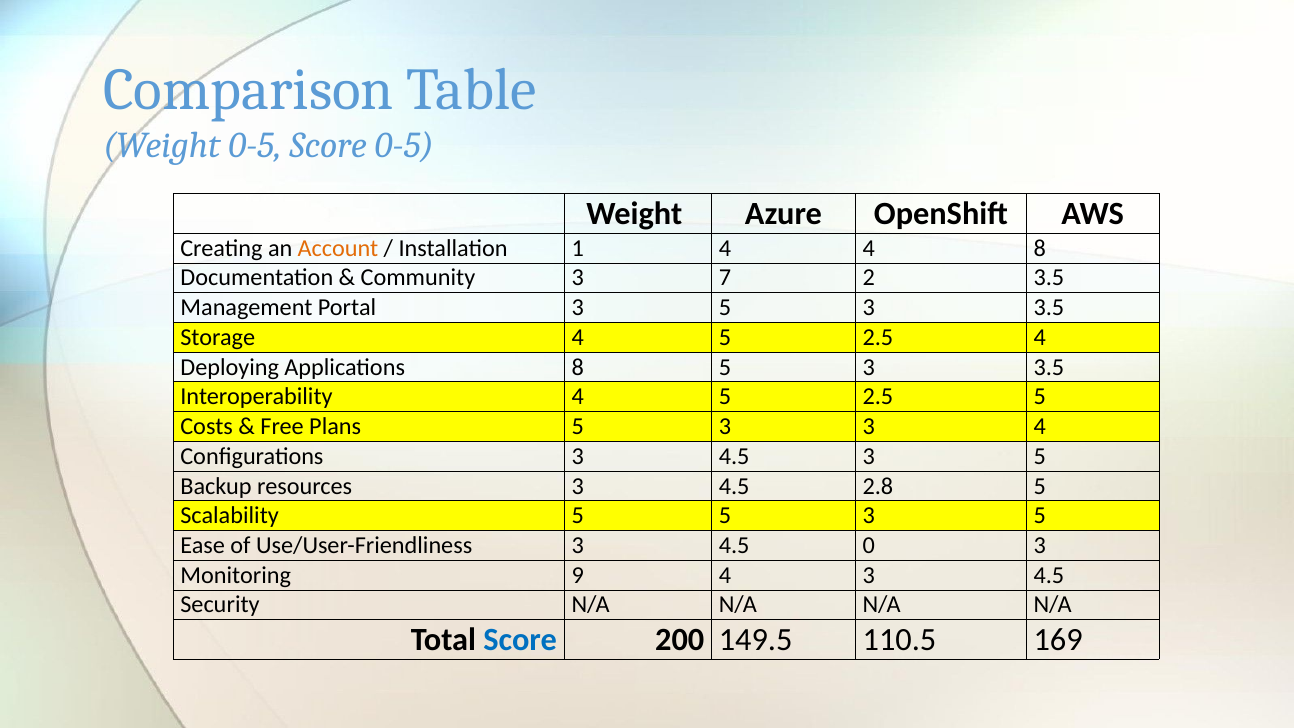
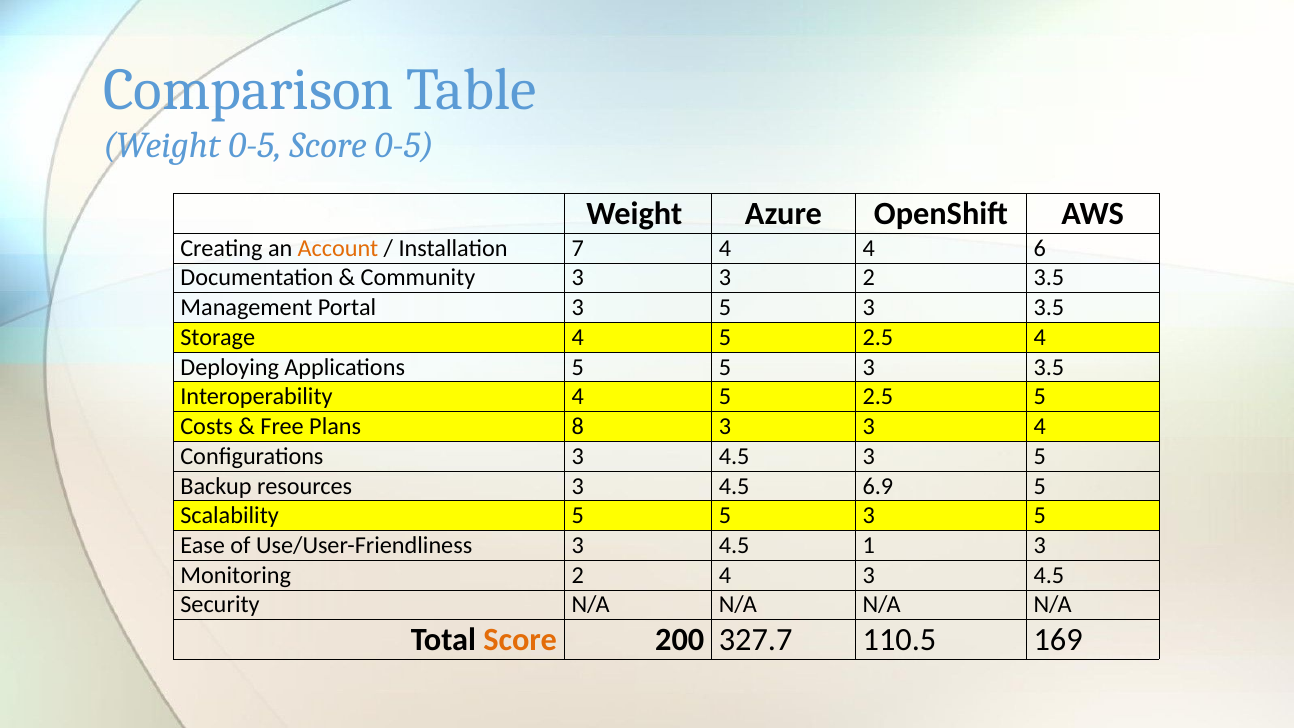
1: 1 -> 7
4 8: 8 -> 6
Community 3 7: 7 -> 3
Applications 8: 8 -> 5
Plans 5: 5 -> 8
2.8: 2.8 -> 6.9
0: 0 -> 1
Monitoring 9: 9 -> 2
Score at (520, 640) colour: blue -> orange
149.5: 149.5 -> 327.7
